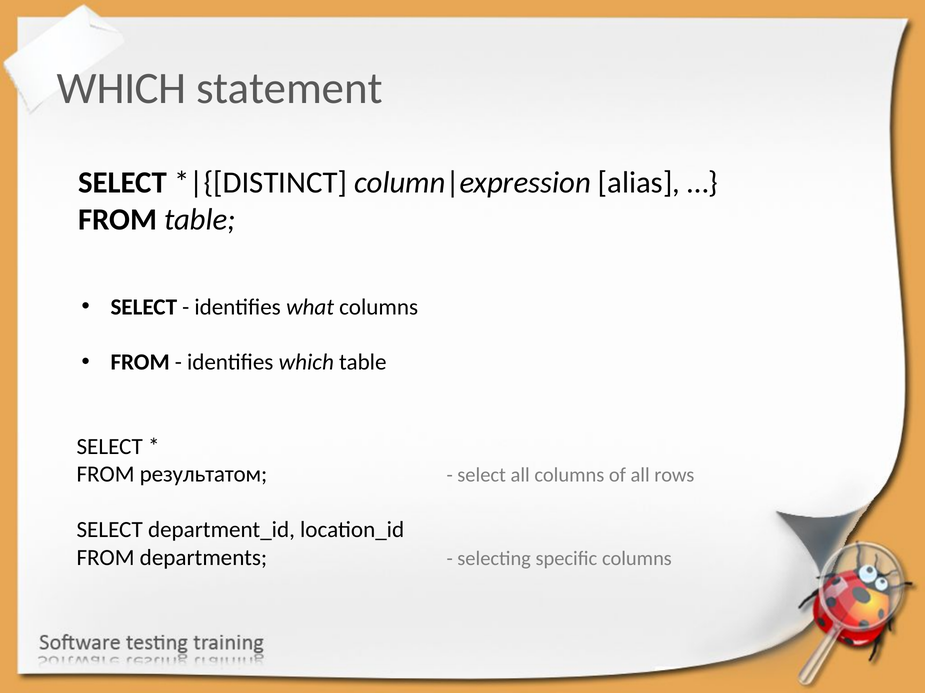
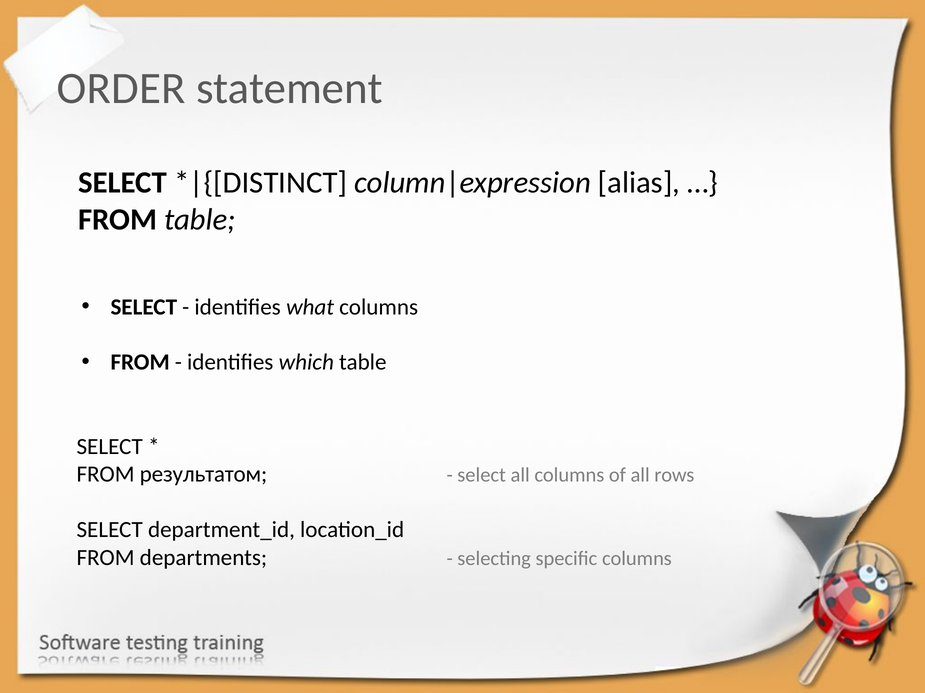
WHICH at (122, 89): WHICH -> ORDER
